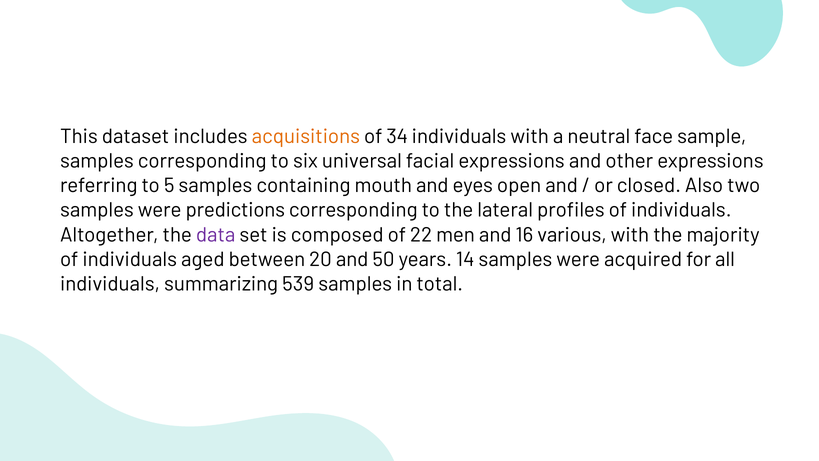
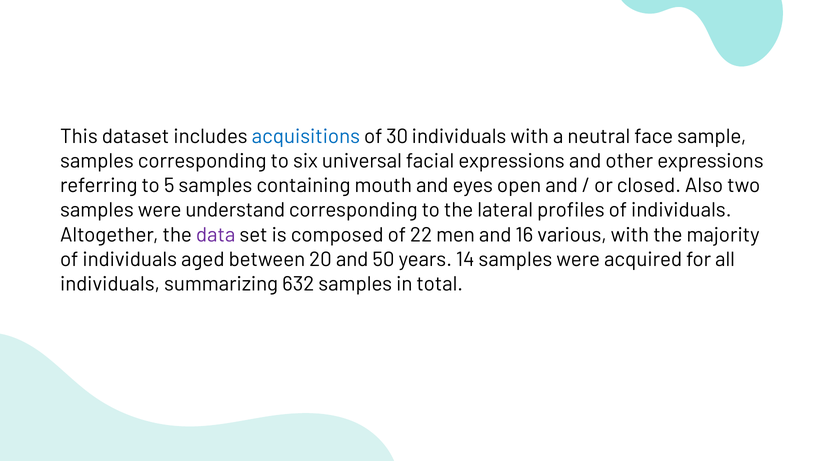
acquisitions colour: orange -> blue
34: 34 -> 30
predictions: predictions -> understand
539: 539 -> 632
